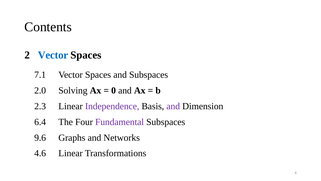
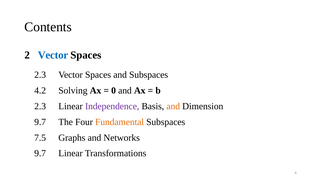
7.1 at (40, 75): 7.1 -> 2.3
2.0: 2.0 -> 4.2
and at (173, 106) colour: purple -> orange
6.4 at (40, 122): 6.4 -> 9.7
Fundamental colour: purple -> orange
9.6: 9.6 -> 7.5
4.6 at (40, 153): 4.6 -> 9.7
